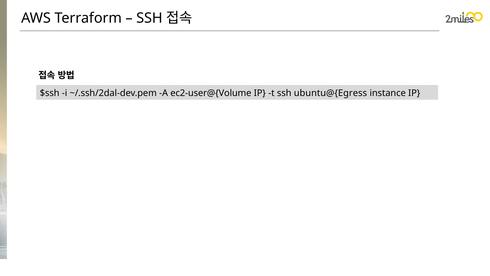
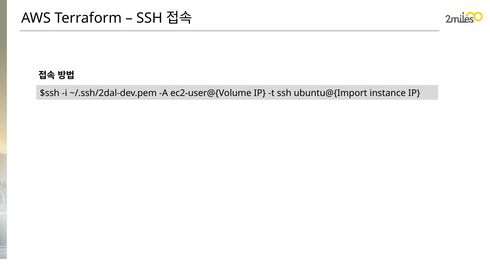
ubuntu@{Egress: ubuntu@{Egress -> ubuntu@{Import
